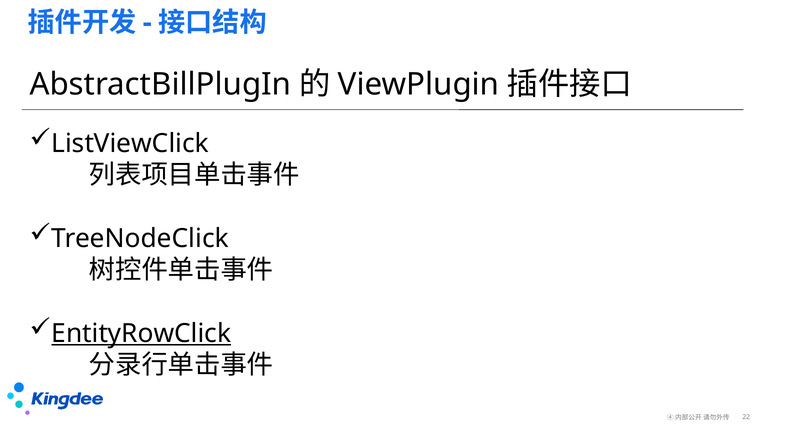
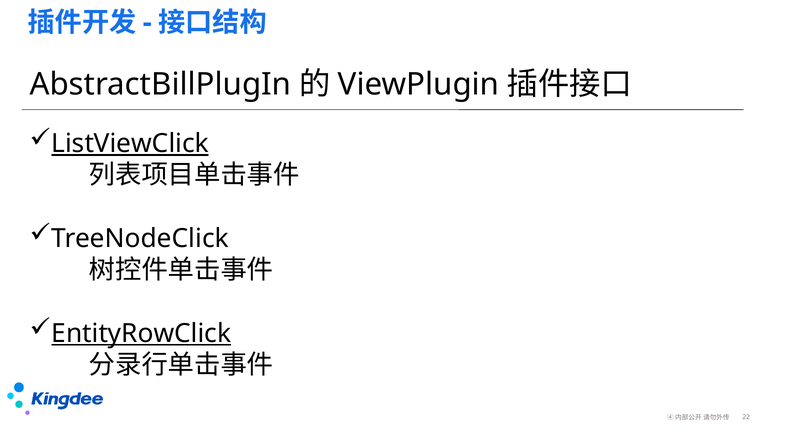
ListViewClick underline: none -> present
